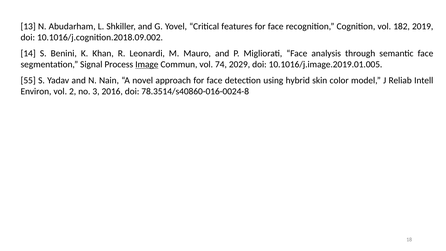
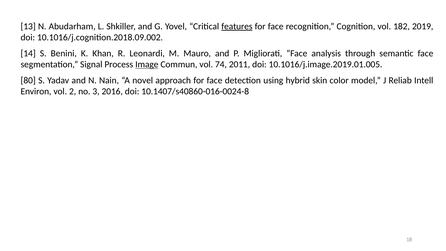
features underline: none -> present
2029: 2029 -> 2011
55: 55 -> 80
78.3514/s40860-016-0024-8: 78.3514/s40860-016-0024-8 -> 10.1407/s40860-016-0024-8
